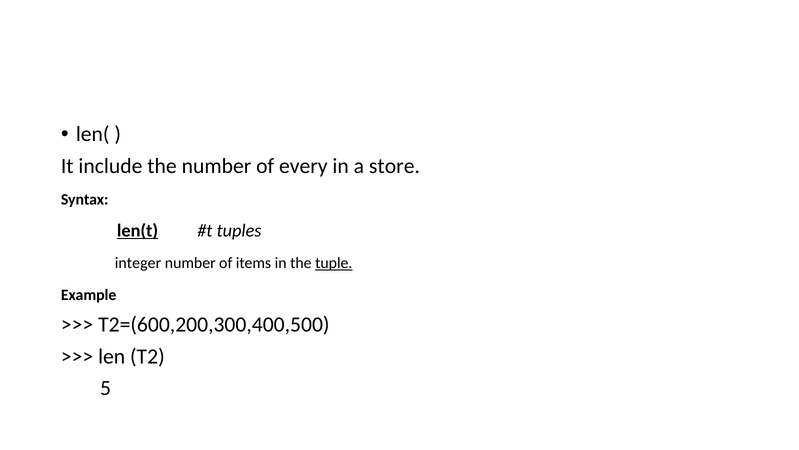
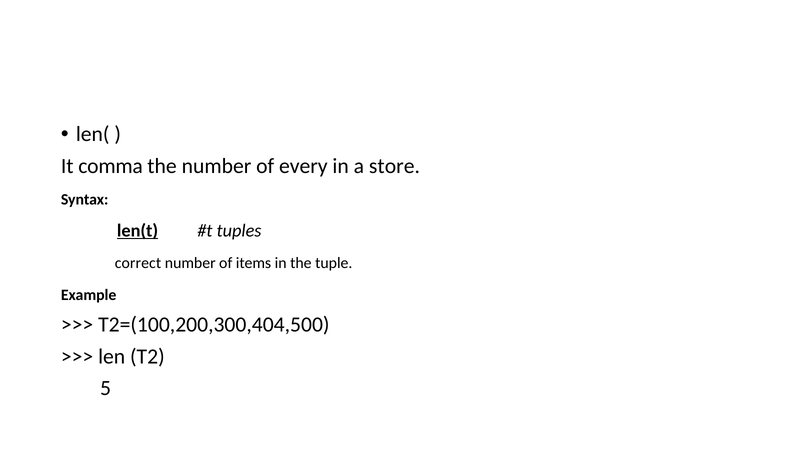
include: include -> comma
integer: integer -> correct
tuple underline: present -> none
T2=(600,200,300,400,500: T2=(600,200,300,400,500 -> T2=(100,200,300,404,500
